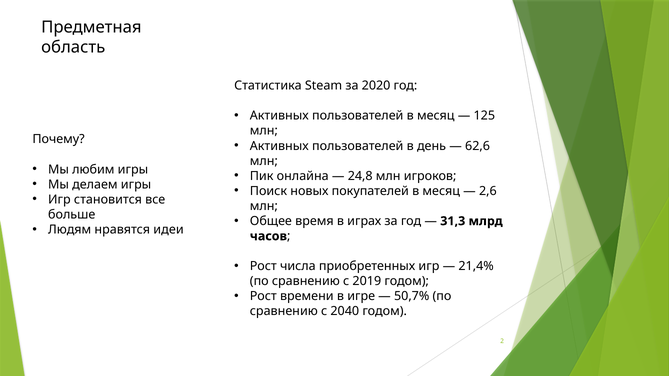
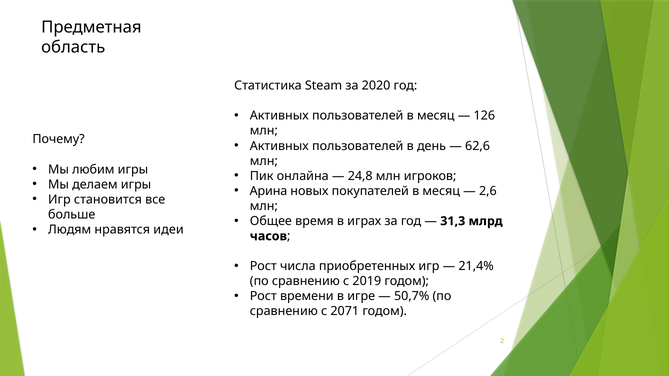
125: 125 -> 126
Поиск: Поиск -> Арина
2040: 2040 -> 2071
